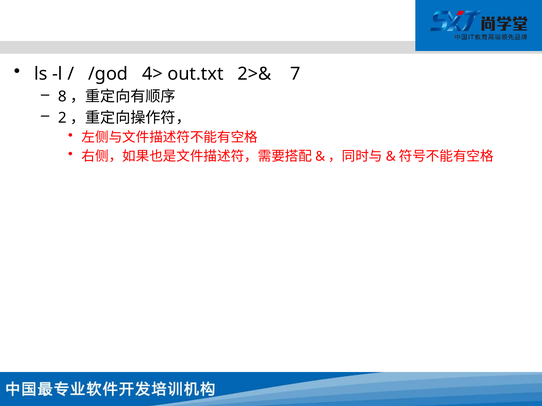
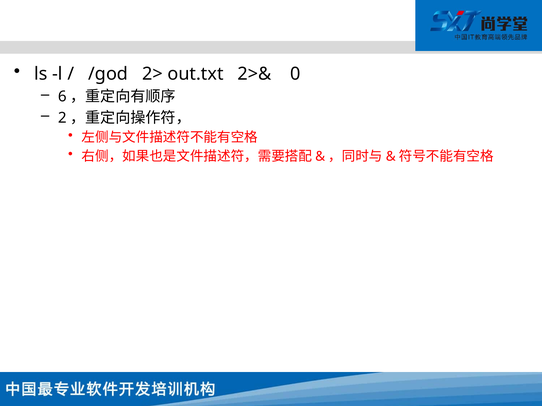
4>: 4> -> 2>
7: 7 -> 0
8: 8 -> 6
